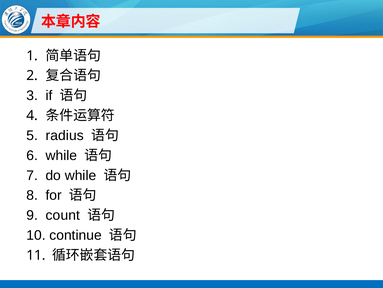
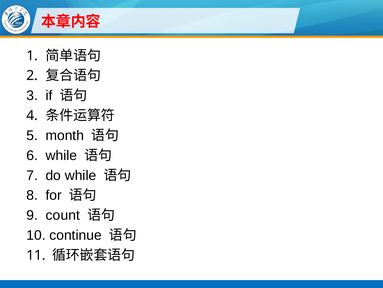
radius: radius -> month
